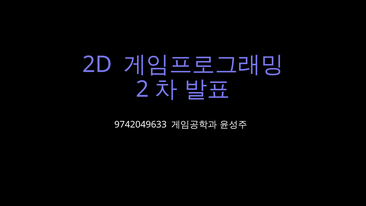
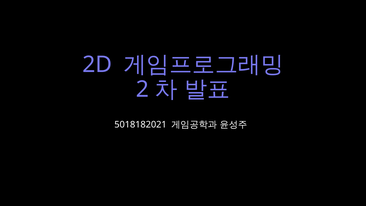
9742049633: 9742049633 -> 5018182021
